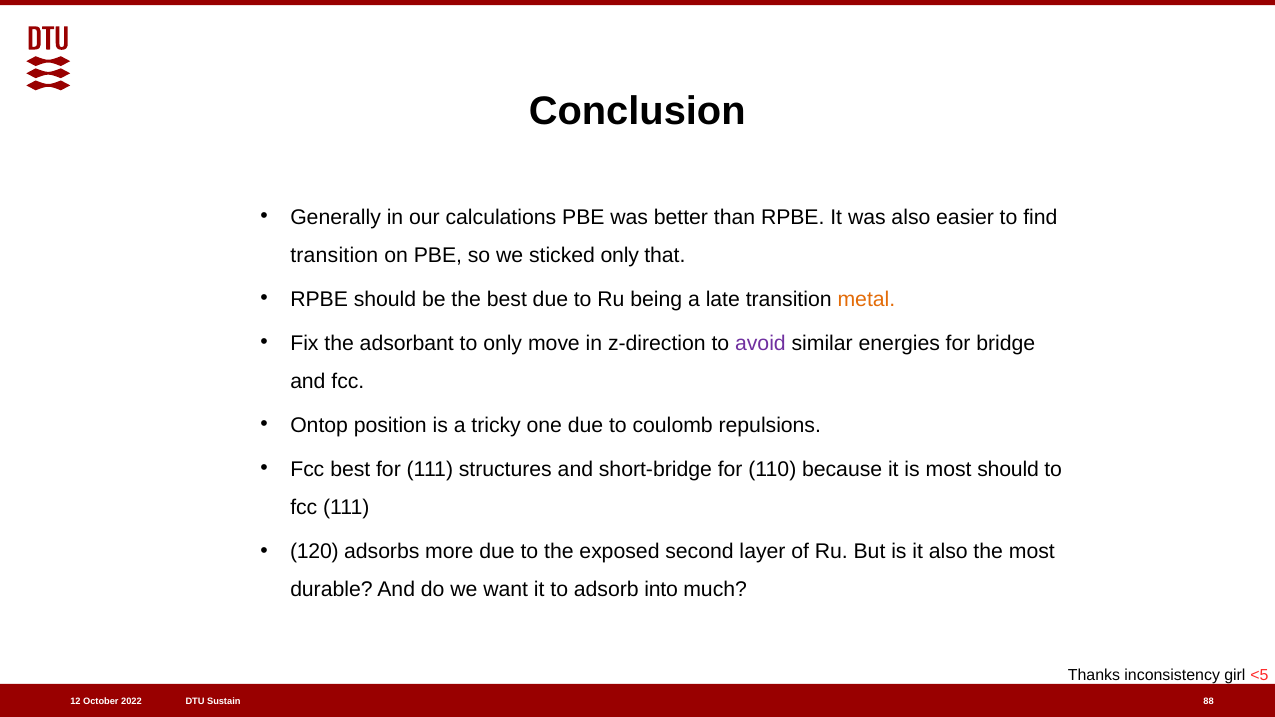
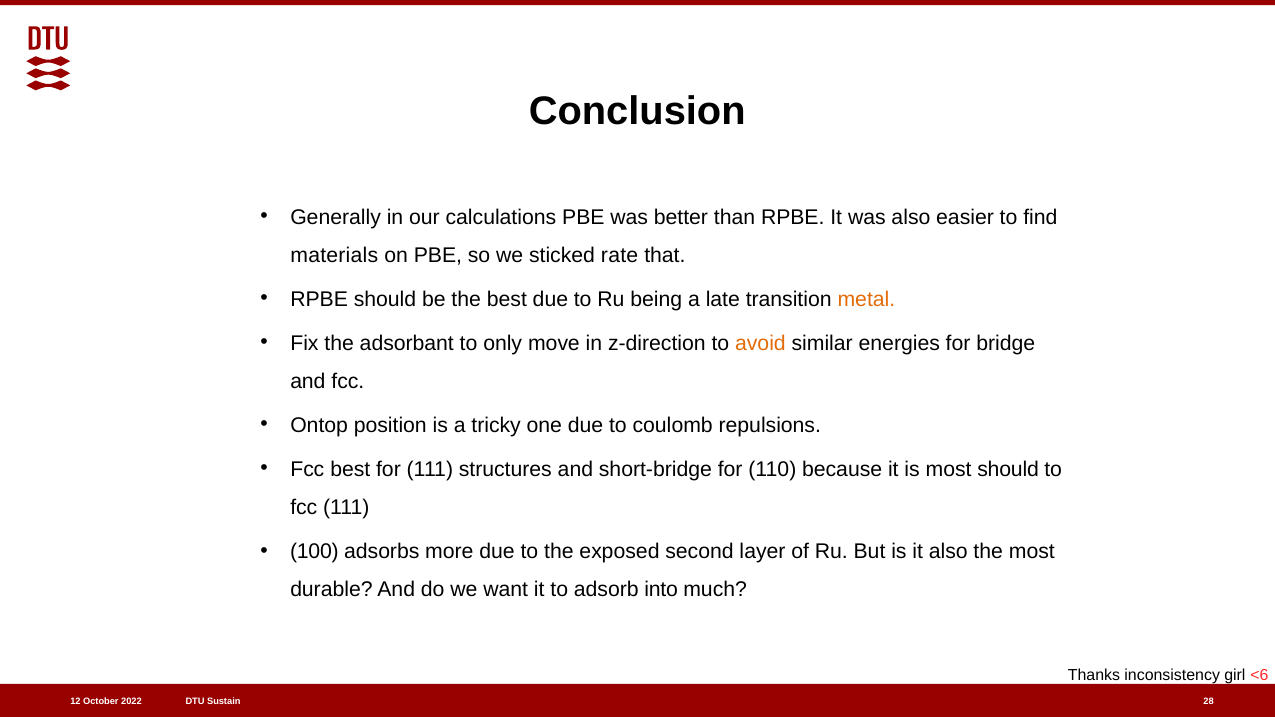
transition at (334, 255): transition -> materials
sticked only: only -> rate
avoid colour: purple -> orange
120: 120 -> 100
<5: <5 -> <6
88: 88 -> 28
